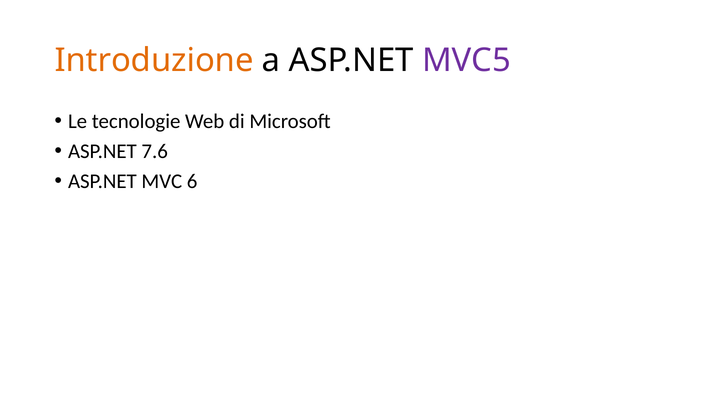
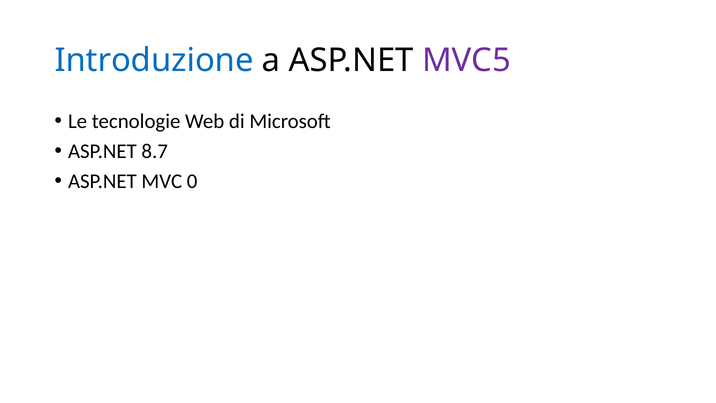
Introduzione colour: orange -> blue
7.6: 7.6 -> 8.7
6: 6 -> 0
